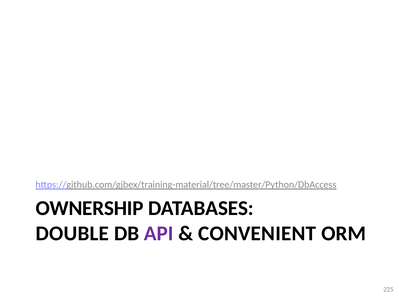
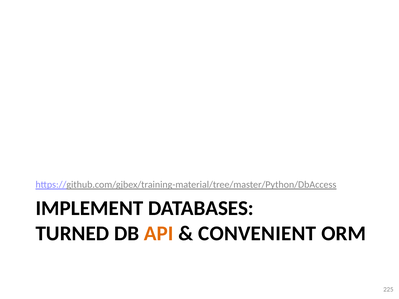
OWNERSHIP: OWNERSHIP -> IMPLEMENT
DOUBLE: DOUBLE -> TURNED
API colour: purple -> orange
